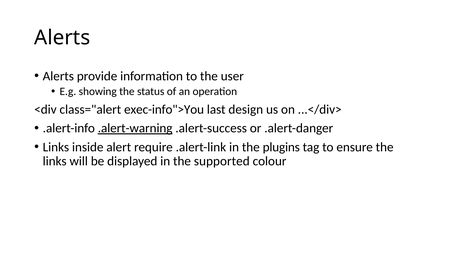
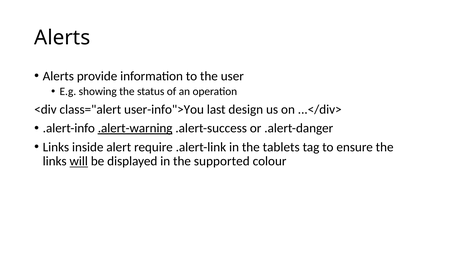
exec-info">You: exec-info">You -> user-info">You
plugins: plugins -> tablets
will underline: none -> present
